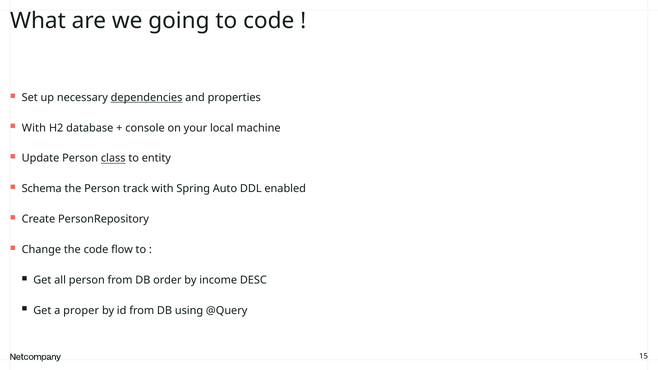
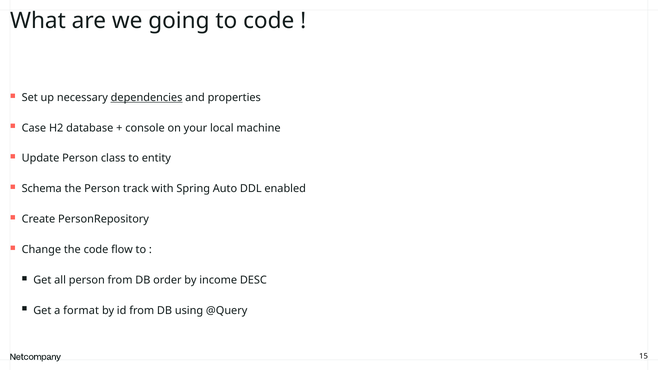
With at (34, 128): With -> Case
class underline: present -> none
proper: proper -> format
